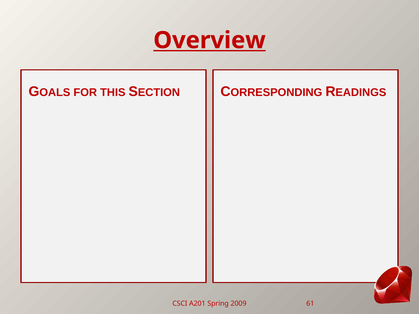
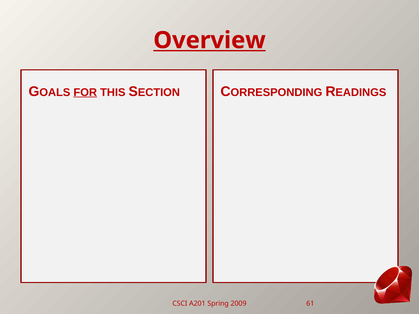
FOR underline: none -> present
